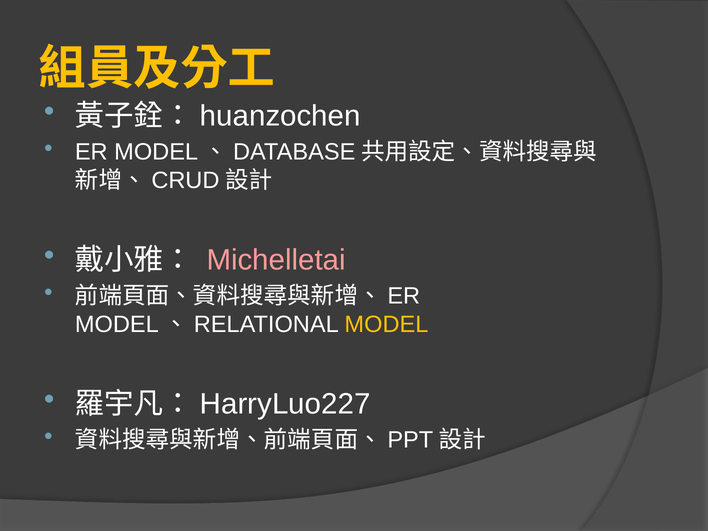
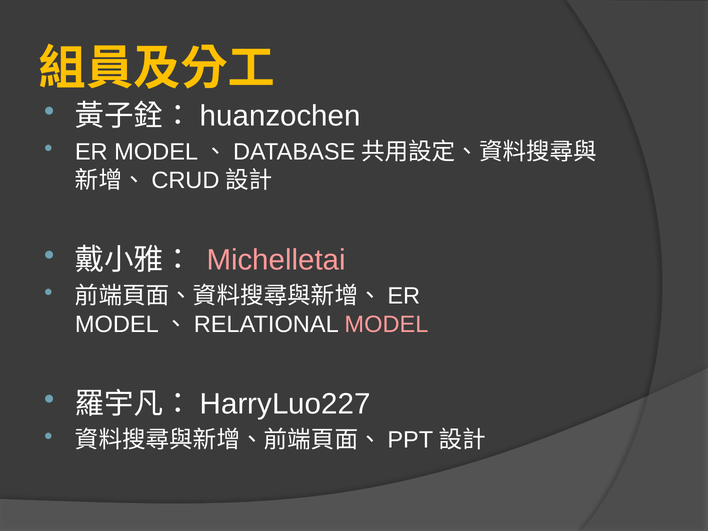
MODEL colour: yellow -> pink
